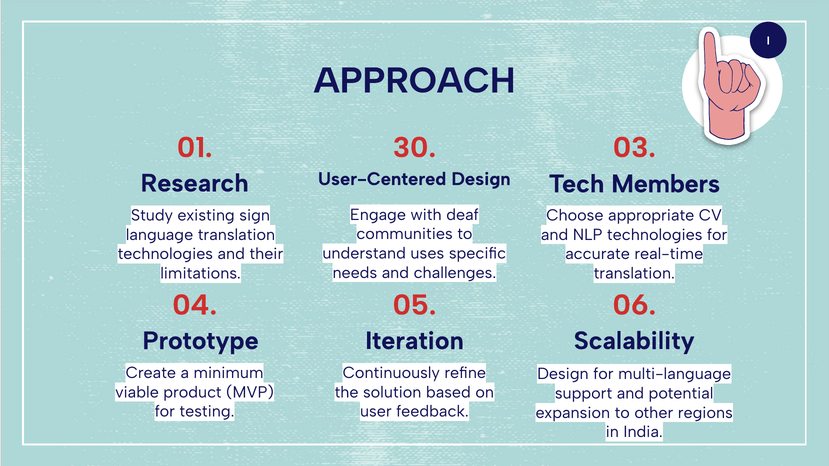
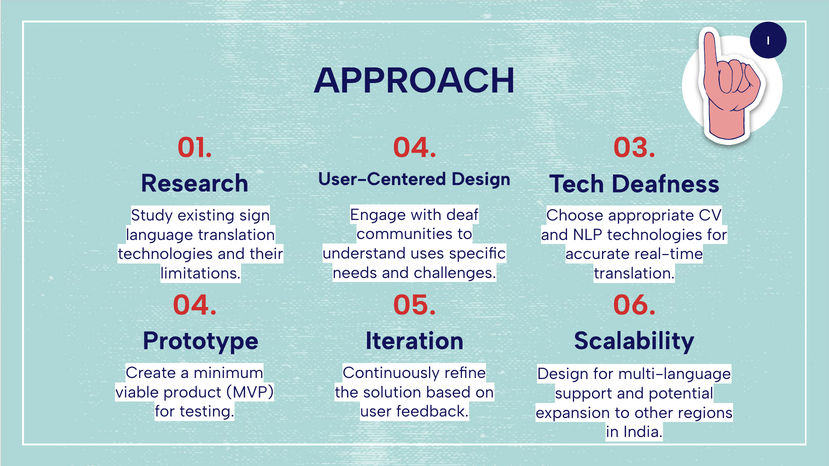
01 30: 30 -> 04
Members: Members -> Deafness
